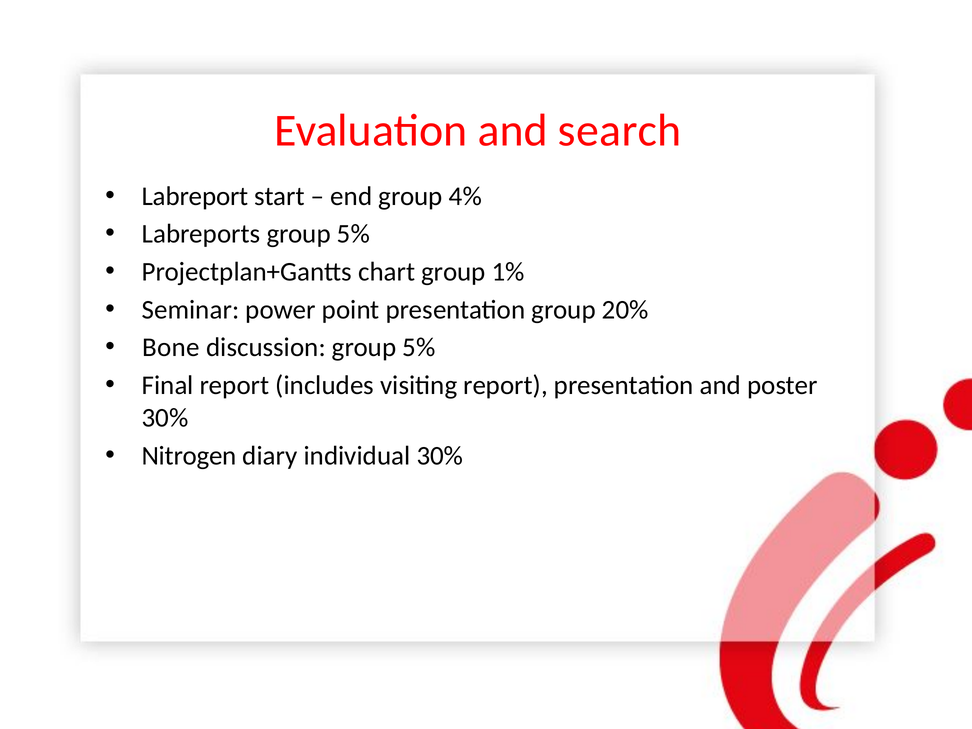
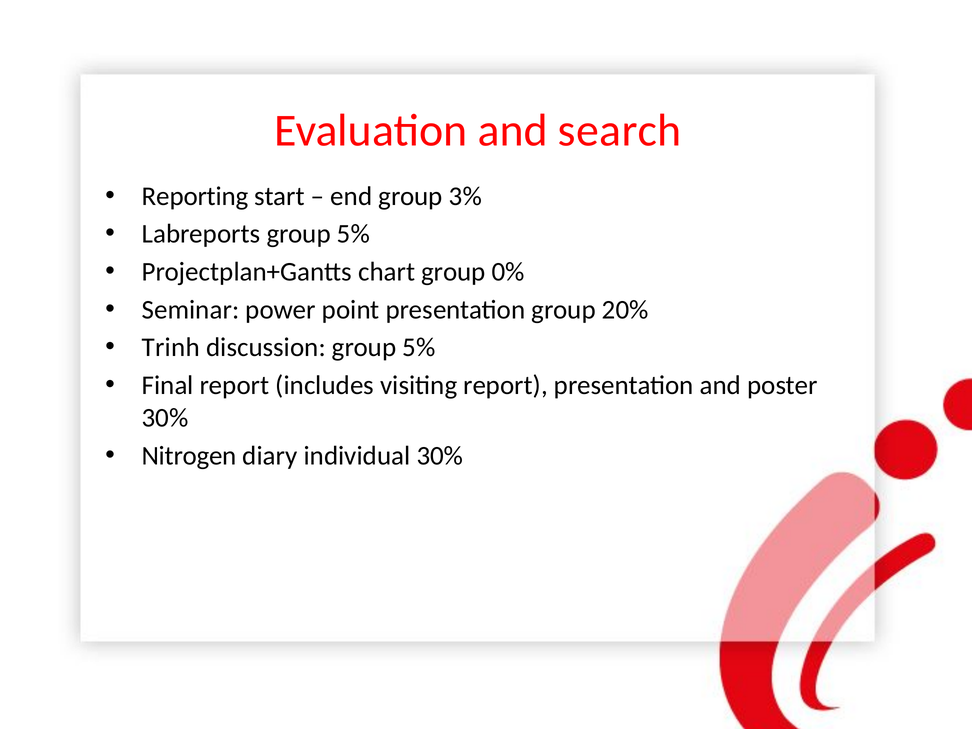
Labreport: Labreport -> Reporting
4%: 4% -> 3%
1%: 1% -> 0%
Bone: Bone -> Trinh
